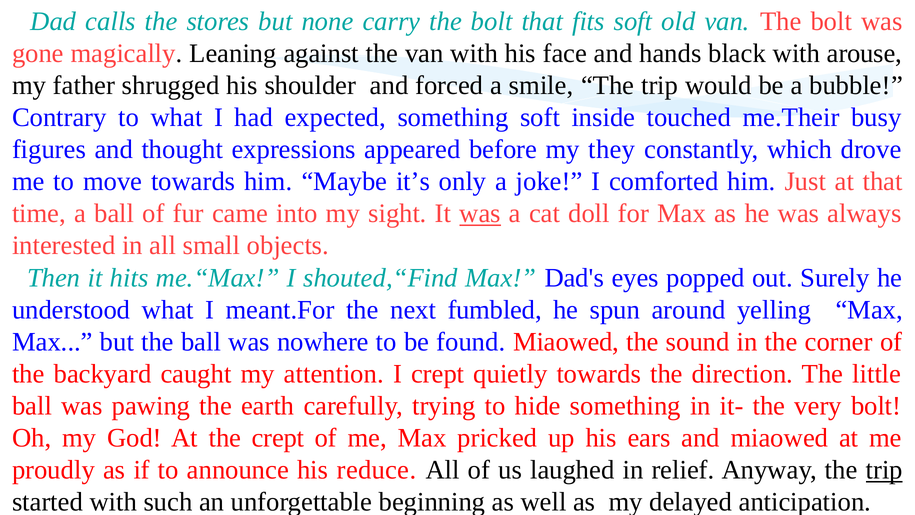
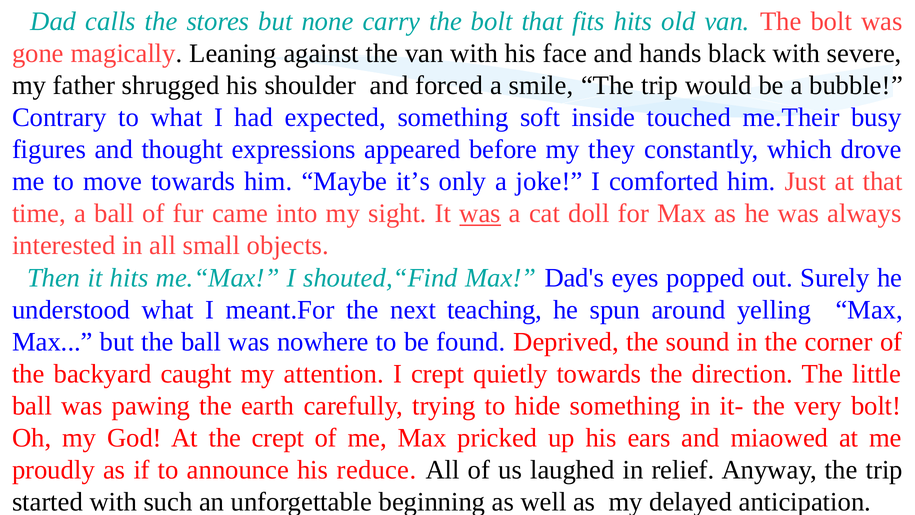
fits soft: soft -> hits
arouse: arouse -> severe
fumbled: fumbled -> teaching
found Miaowed: Miaowed -> Deprived
trip at (884, 470) underline: present -> none
